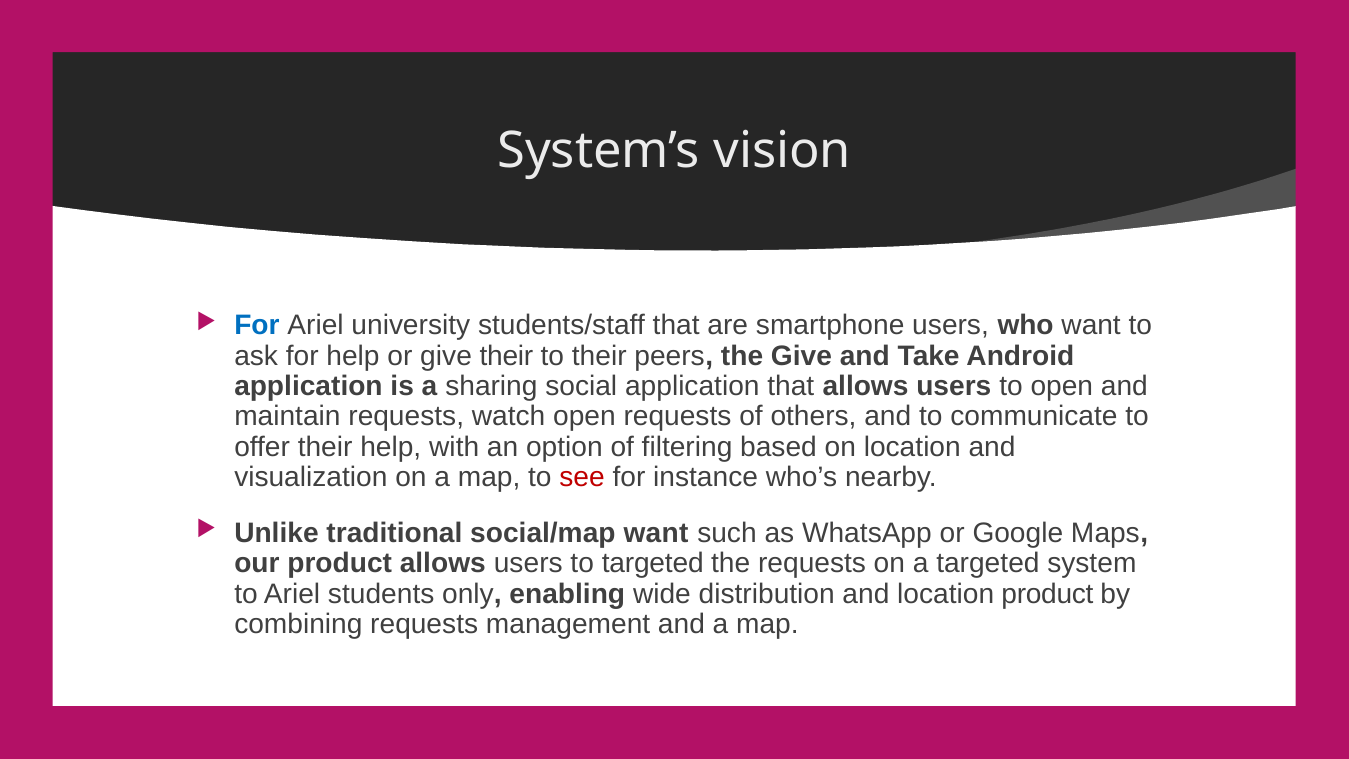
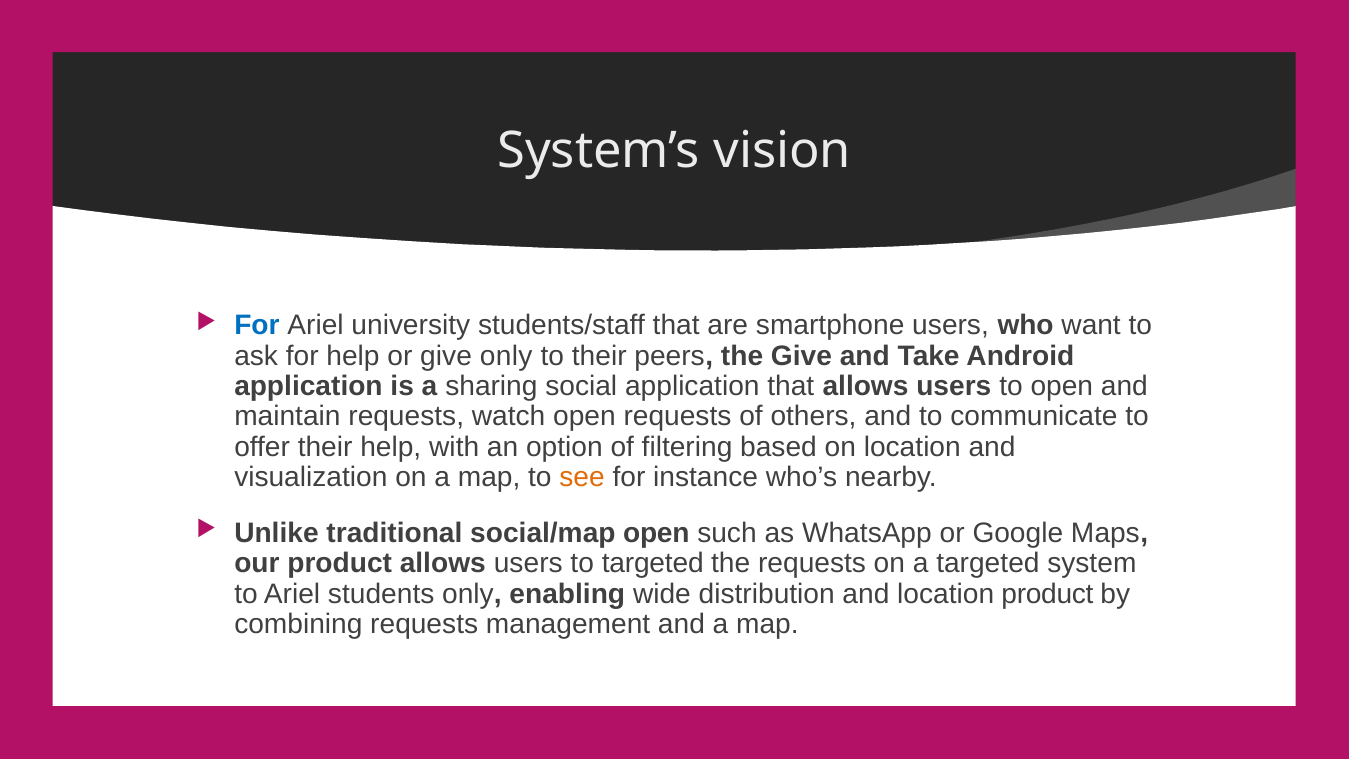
give their: their -> only
see colour: red -> orange
social/map want: want -> open
